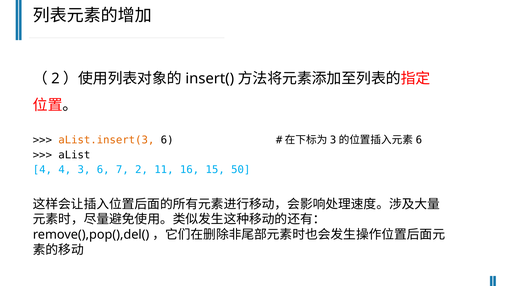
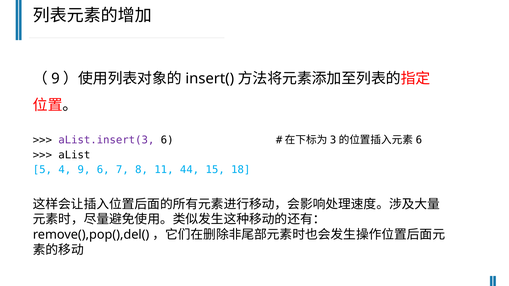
2 at (55, 79): 2 -> 9
aList.insert(3 colour: orange -> purple
4 at (42, 170): 4 -> 5
4 3: 3 -> 9
7 2: 2 -> 8
16: 16 -> 44
50: 50 -> 18
